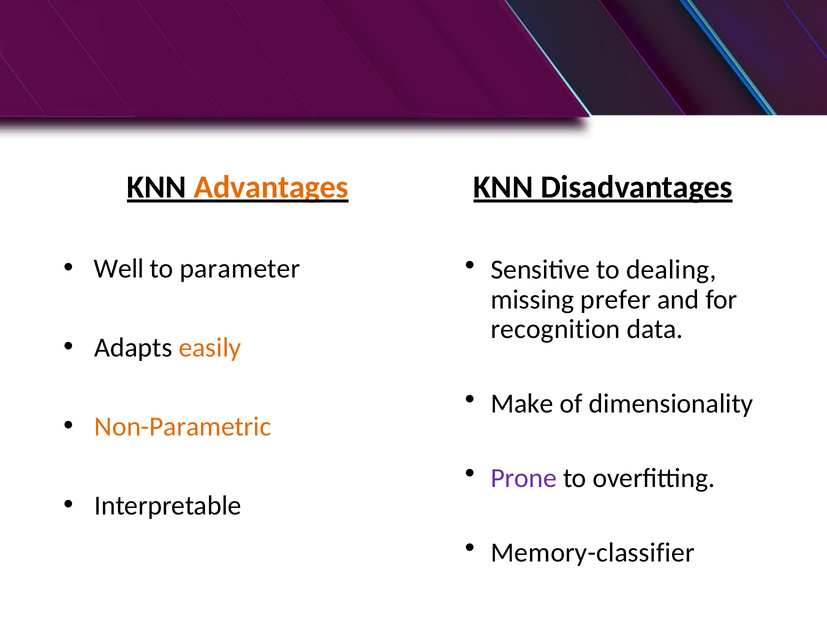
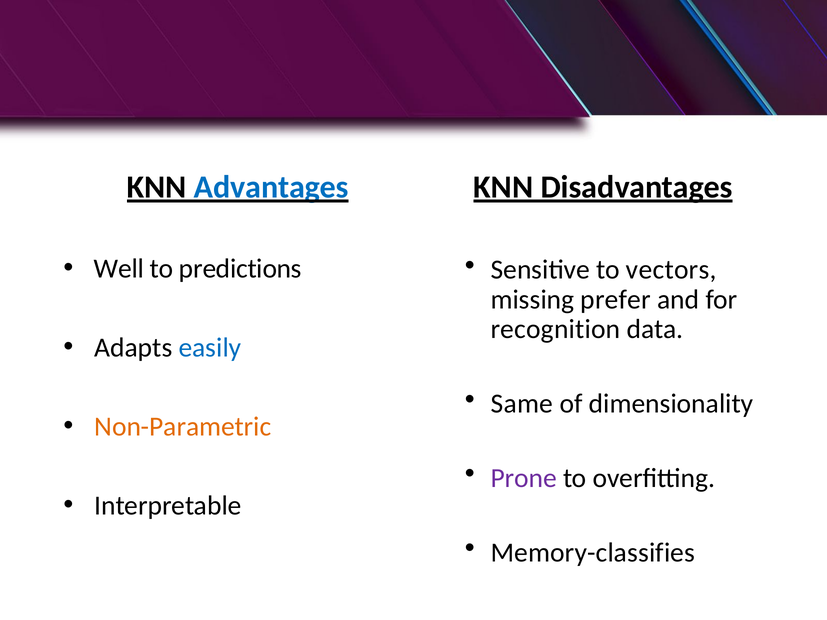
Advantages colour: orange -> blue
dealing: dealing -> vectors
parameter: parameter -> predictions
easily colour: orange -> blue
Make: Make -> Same
Memory-classifier: Memory-classifier -> Memory-classifies
